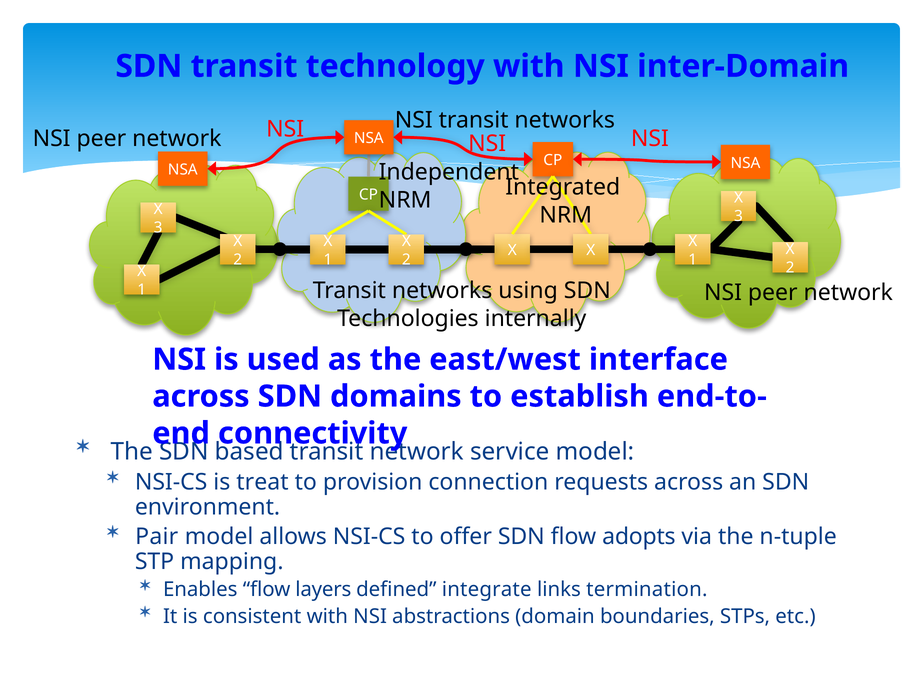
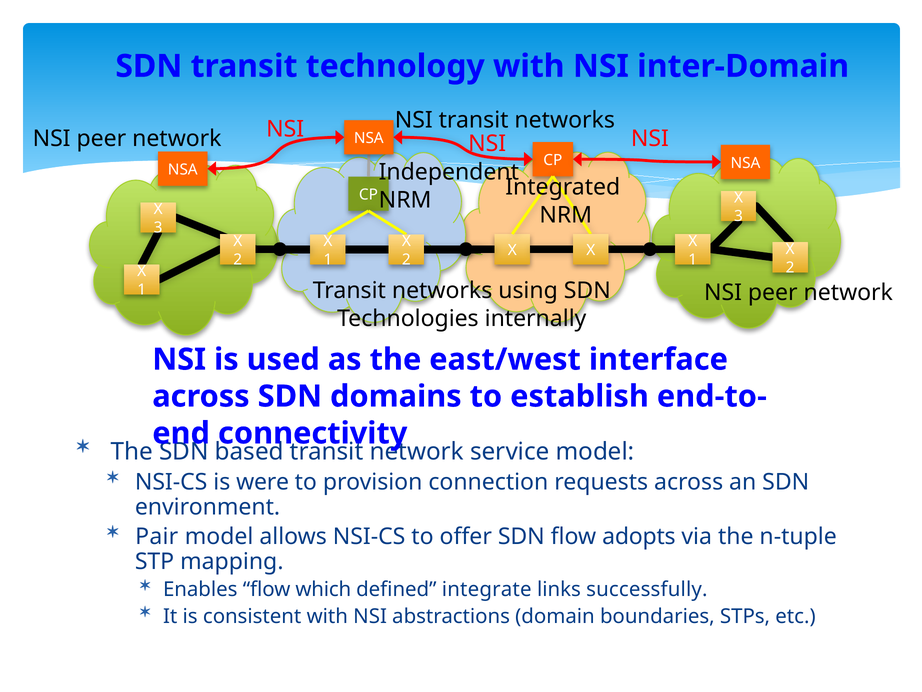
treat: treat -> were
layers: layers -> which
termination: termination -> successfully
